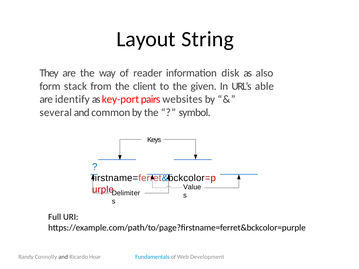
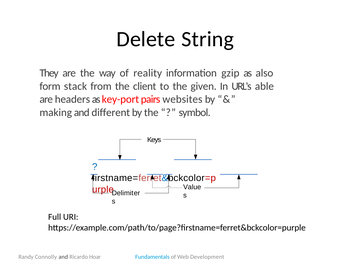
Layout: Layout -> Delete
reader: reader -> reality
disk: disk -> gzip
identify: identify -> headers
several: several -> making
common: common -> different
